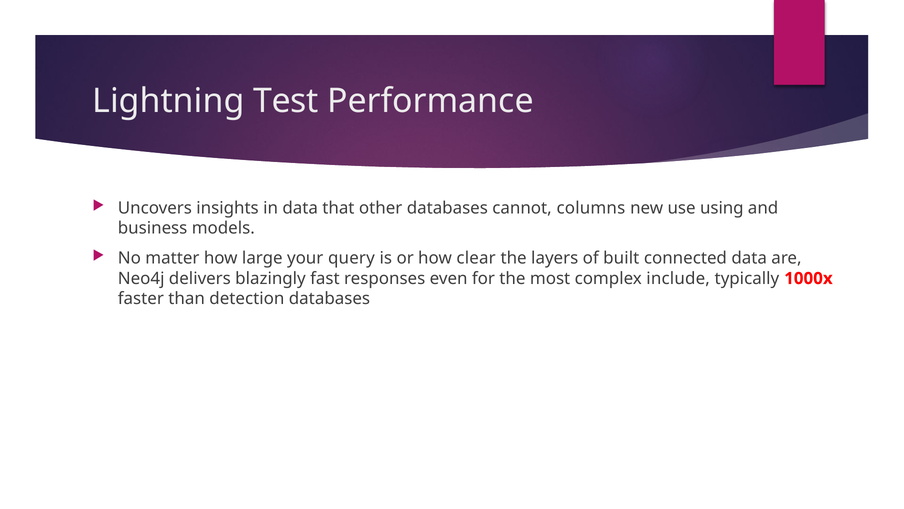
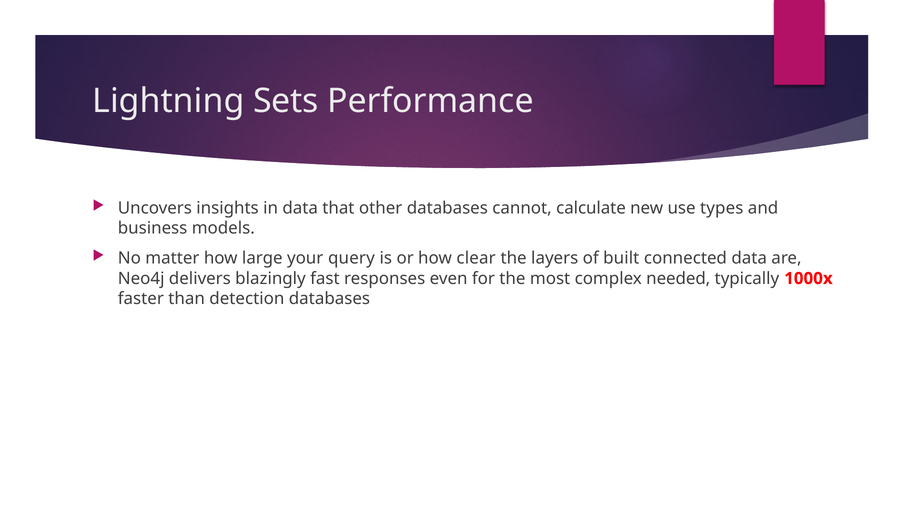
Test: Test -> Sets
columns: columns -> calculate
using: using -> types
include: include -> needed
